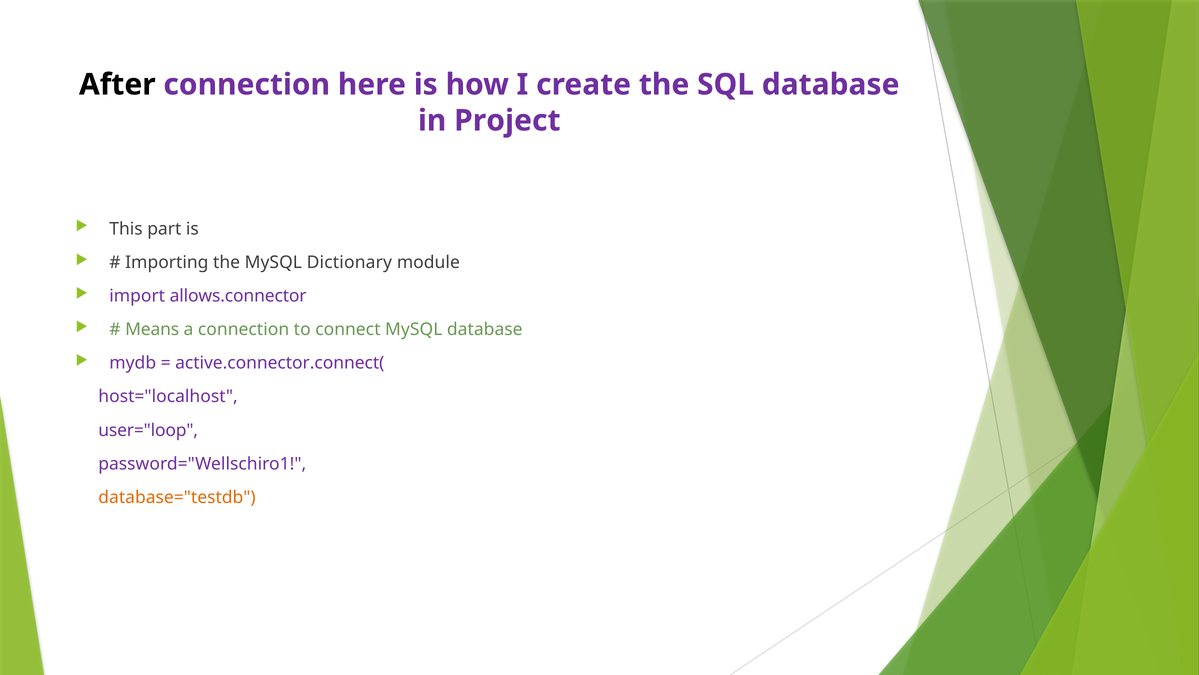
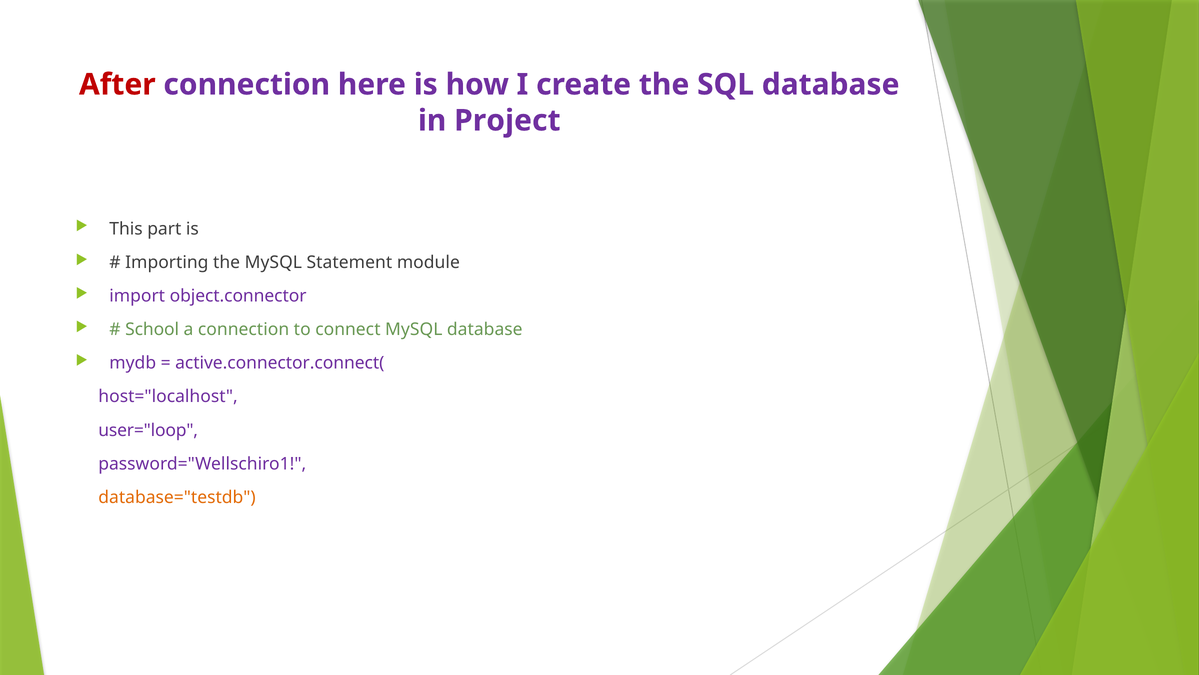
After colour: black -> red
Dictionary: Dictionary -> Statement
allows.connector: allows.connector -> object.connector
Means: Means -> School
